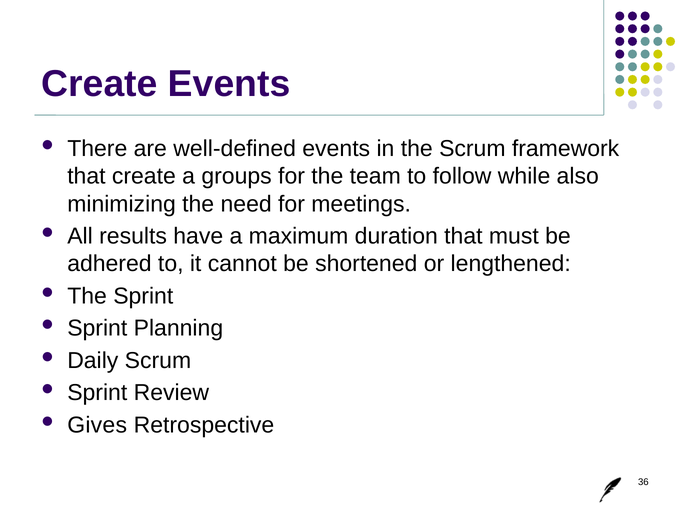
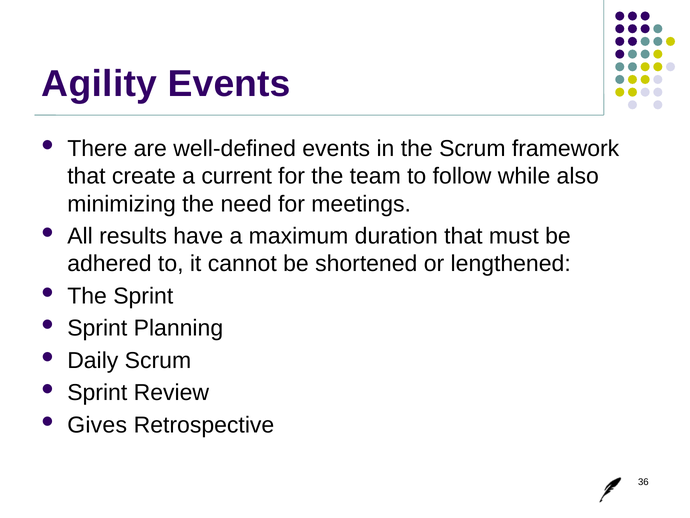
Create at (99, 84): Create -> Agility
groups: groups -> current
